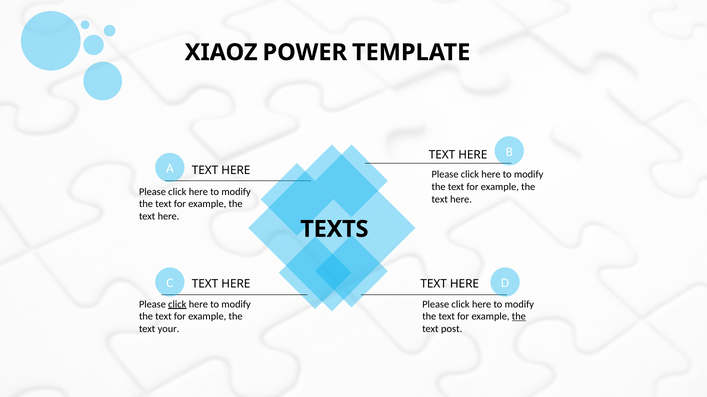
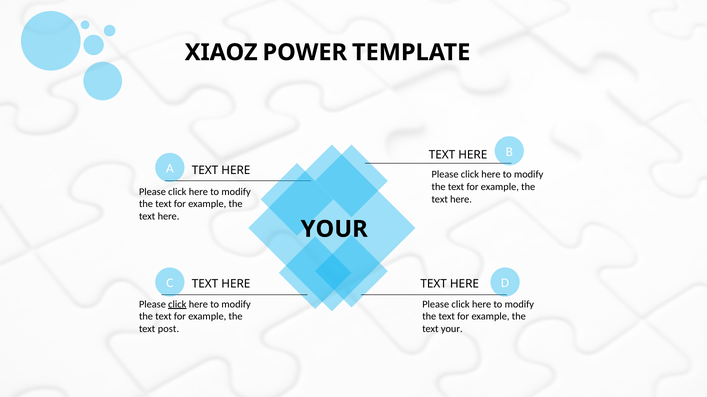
TEXTS at (334, 229): TEXTS -> YOUR
the at (519, 317) underline: present -> none
your: your -> post
text post: post -> your
